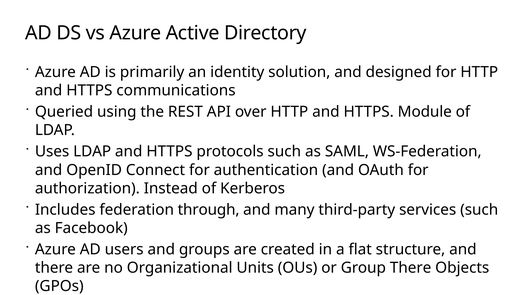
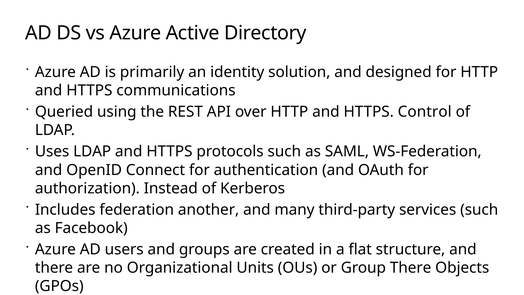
Module: Module -> Control
through: through -> another
